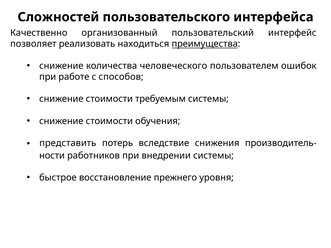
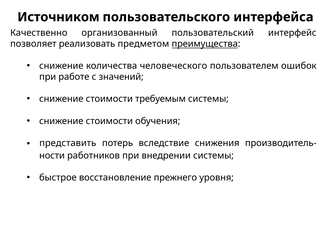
Сложностей: Сложностей -> Источником
находиться: находиться -> предметом
способов: способов -> значений
